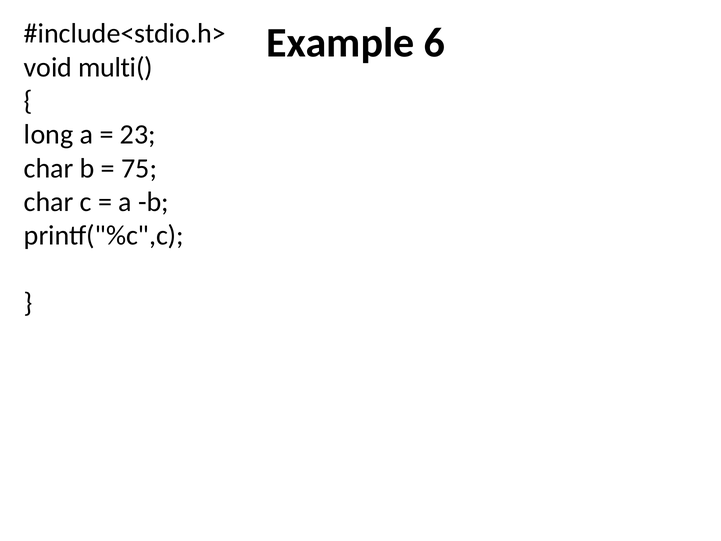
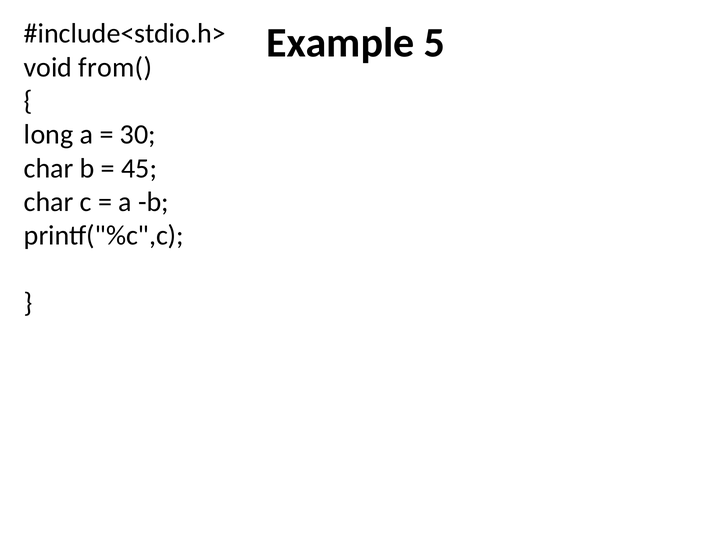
6: 6 -> 5
multi(: multi( -> from(
23: 23 -> 30
75: 75 -> 45
